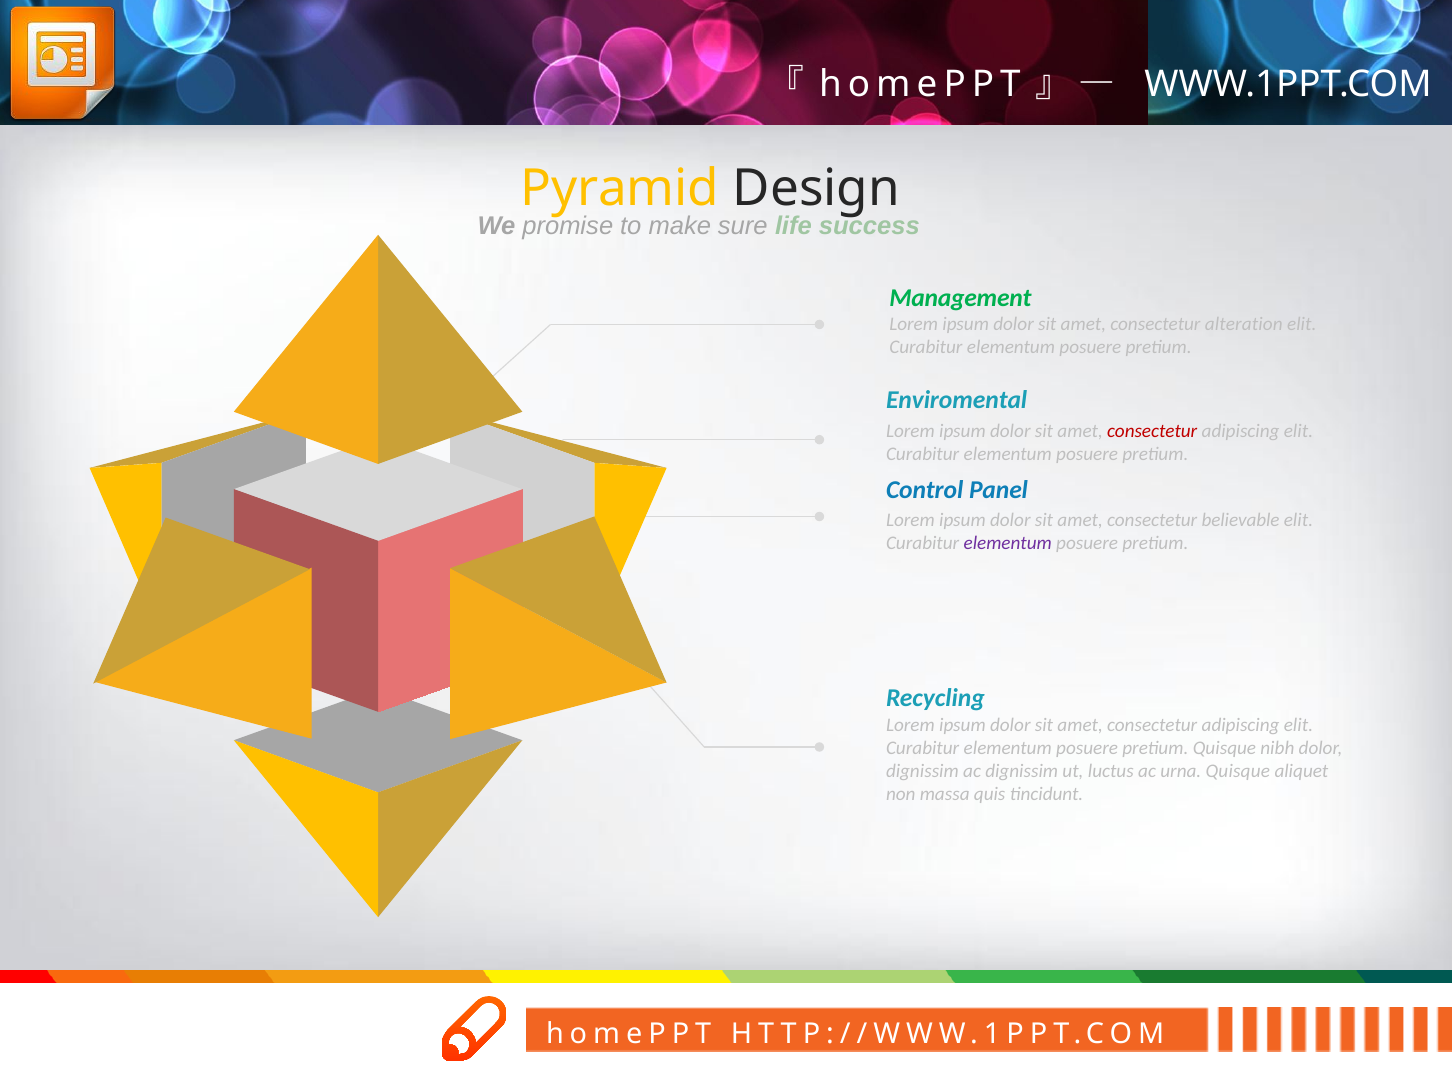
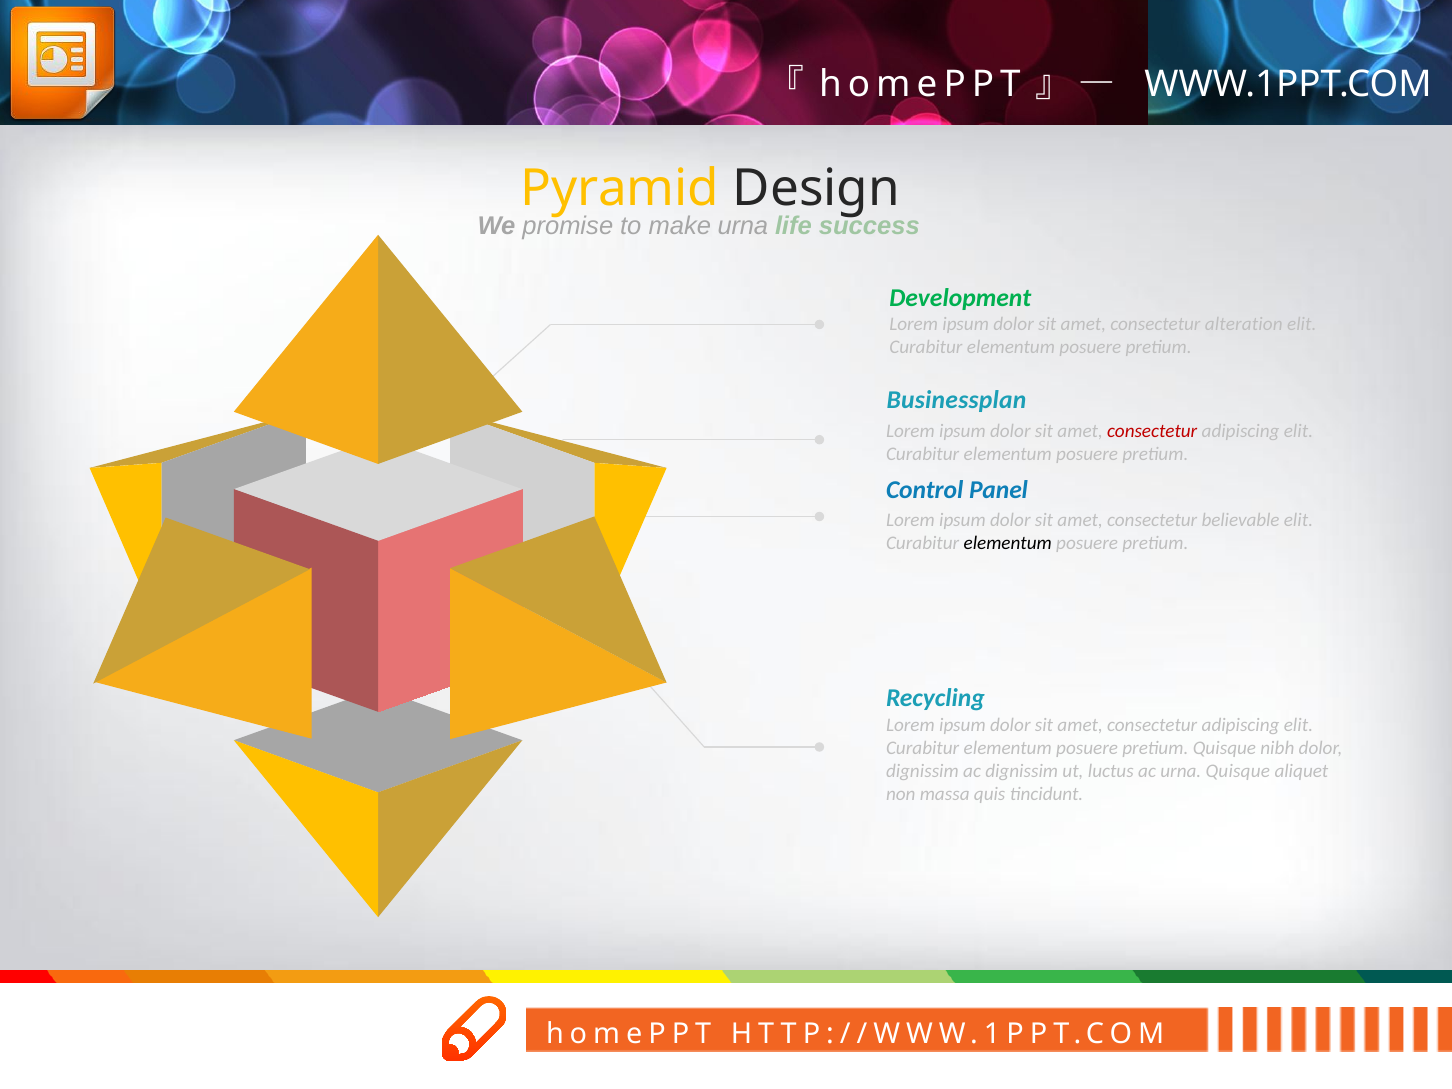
sure at (743, 226): sure -> urna
Management: Management -> Development
Enviromental: Enviromental -> Businessplan
elementum at (1008, 543) colour: purple -> black
